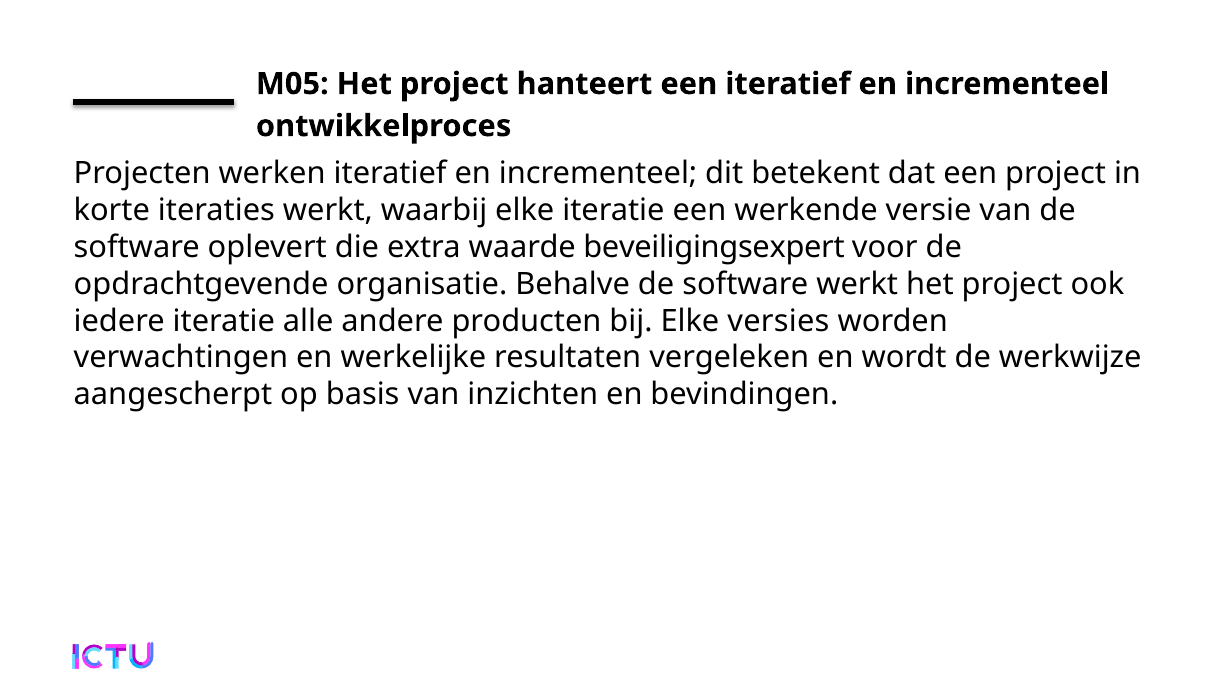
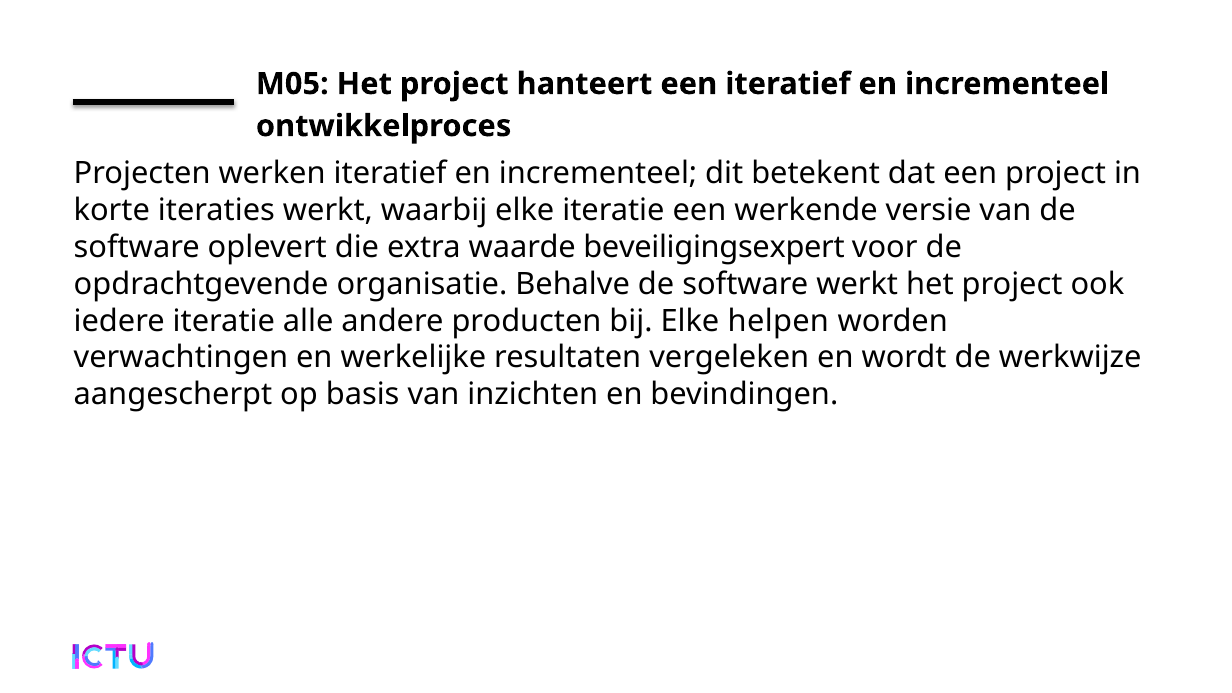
versies: versies -> helpen
